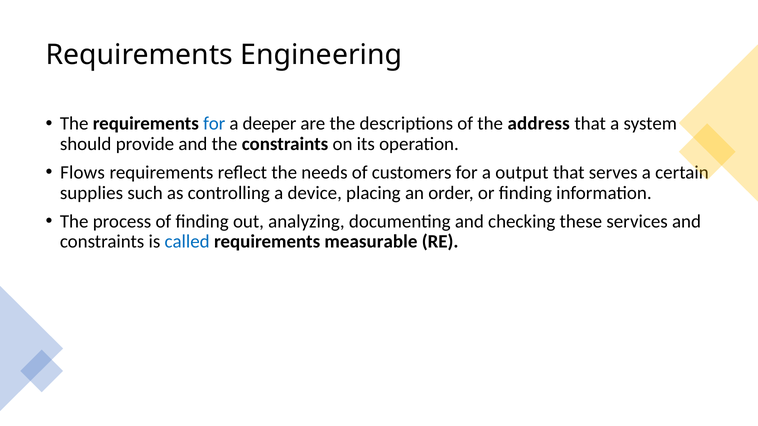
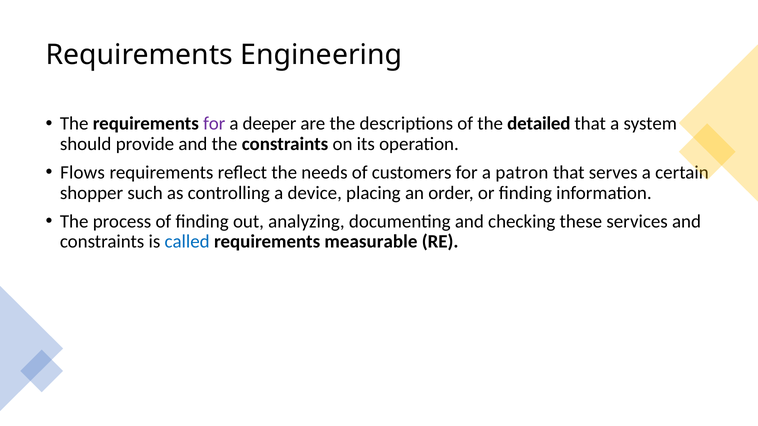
for at (214, 124) colour: blue -> purple
address: address -> detailed
output: output -> patron
supplies: supplies -> shopper
